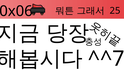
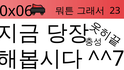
25: 25 -> 23
